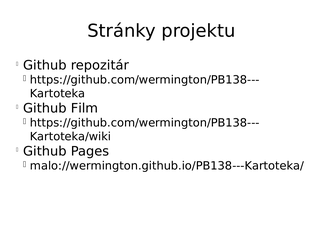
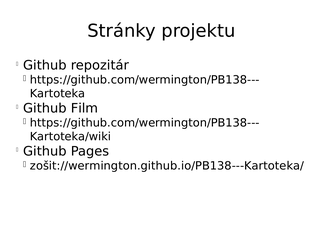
malo://wermington.github.io/PB138---Kartoteka/: malo://wermington.github.io/PB138---Kartoteka/ -> zošit://wermington.github.io/PB138---Kartoteka/
